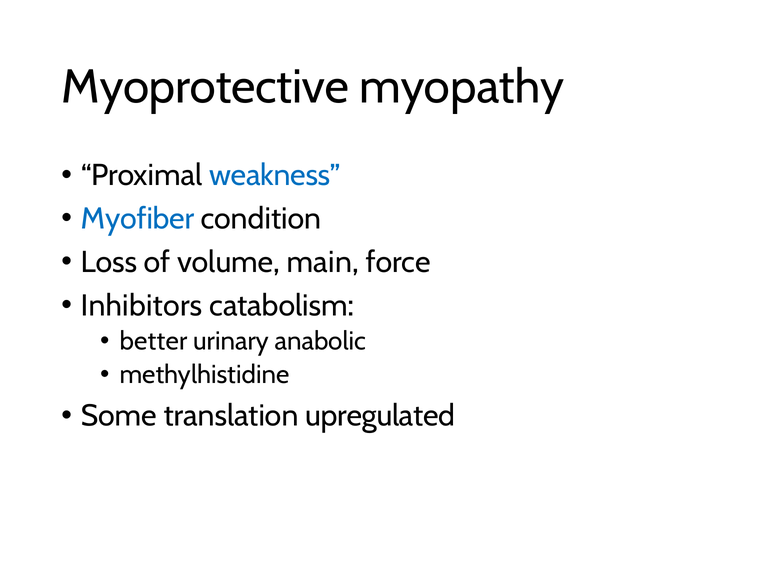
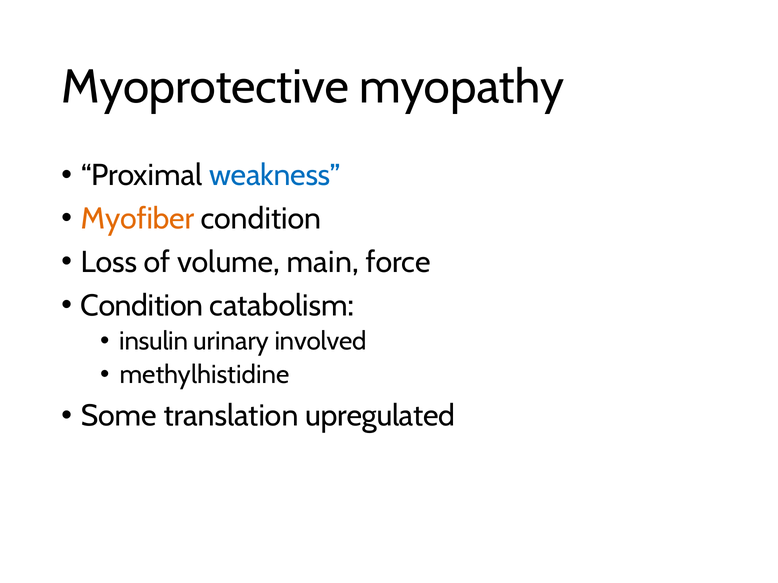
Myofiber colour: blue -> orange
Inhibitors at (142, 306): Inhibitors -> Condition
better: better -> insulin
anabolic: anabolic -> involved
